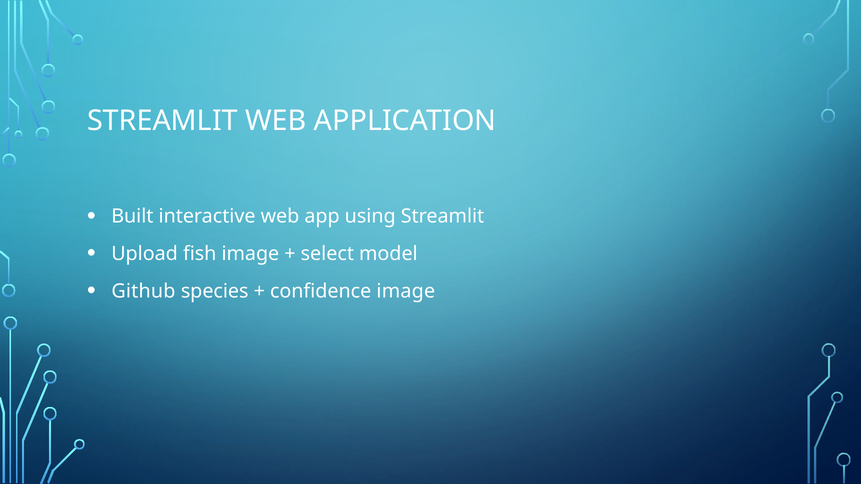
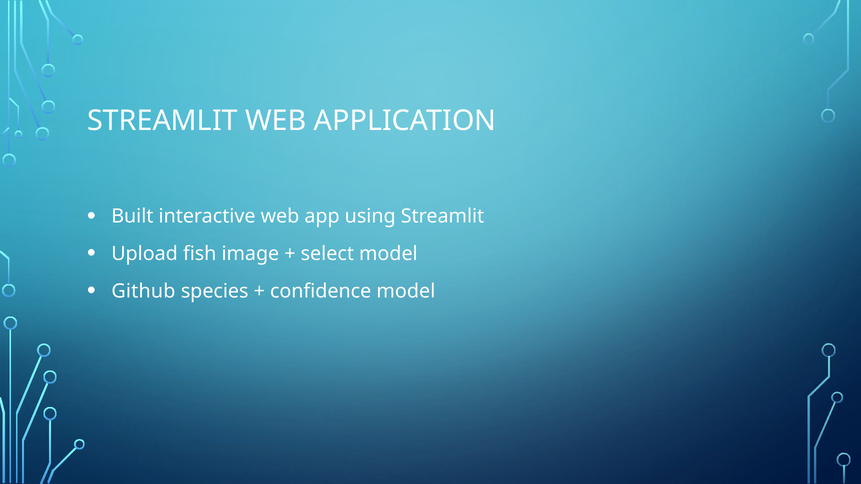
confidence image: image -> model
